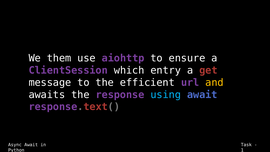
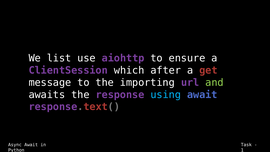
them: them -> list
entry: entry -> after
efficient: efficient -> importing
and colour: yellow -> light green
